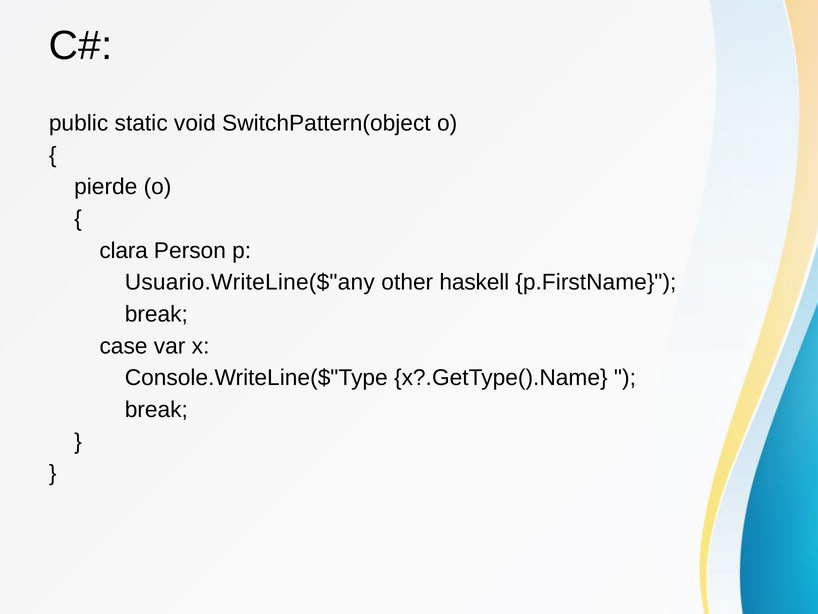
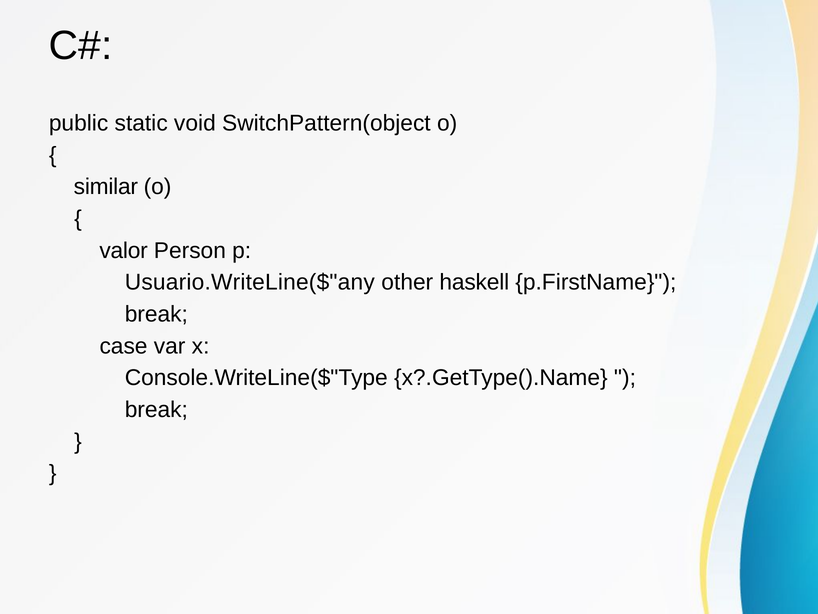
pierde: pierde -> similar
clara: clara -> valor
